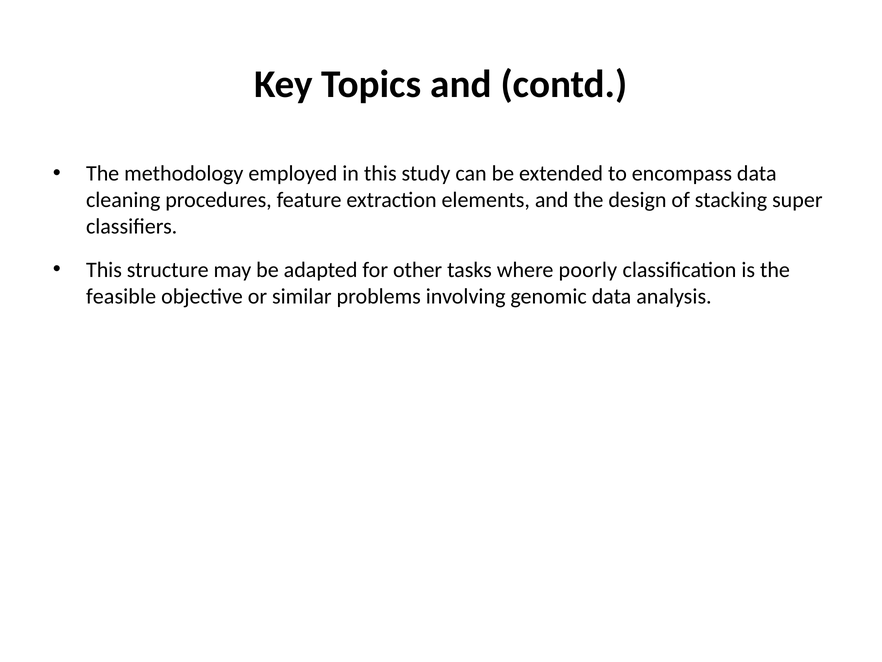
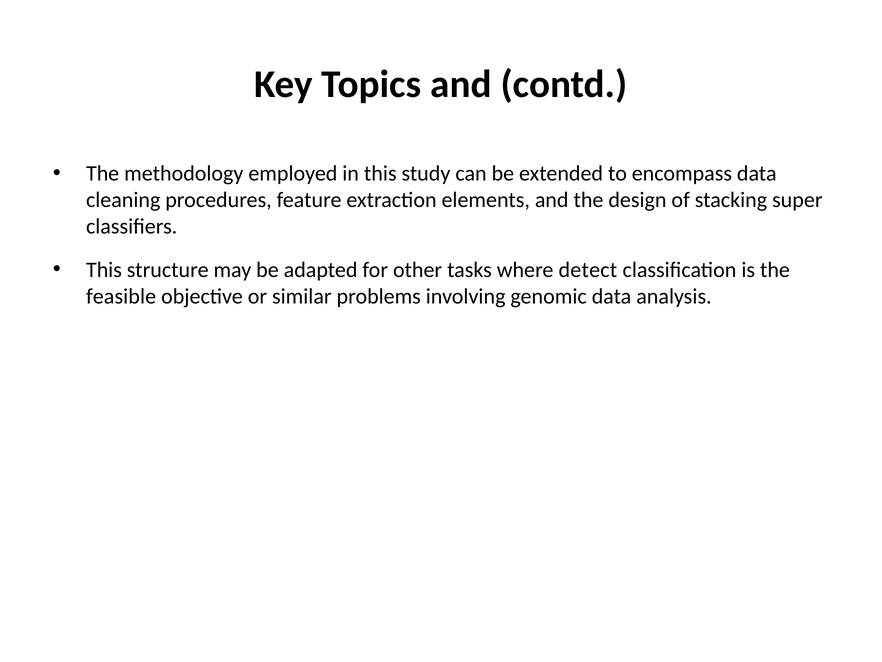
poorly: poorly -> detect
